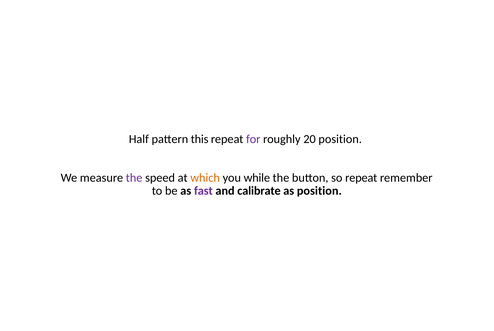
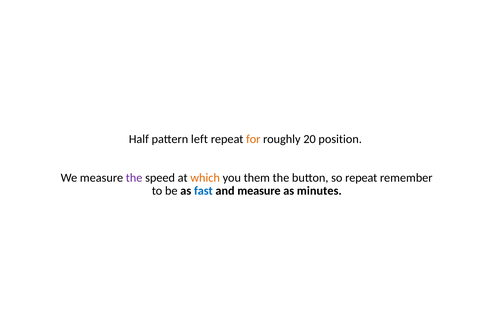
this: this -> left
for colour: purple -> orange
while: while -> them
fast colour: purple -> blue
and calibrate: calibrate -> measure
as position: position -> minutes
